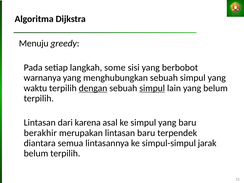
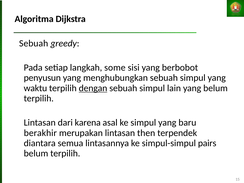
Menuju at (34, 43): Menuju -> Sebuah
warnanya: warnanya -> penyusun
simpul at (152, 88) underline: present -> none
lintasan baru: baru -> then
jarak: jarak -> pairs
